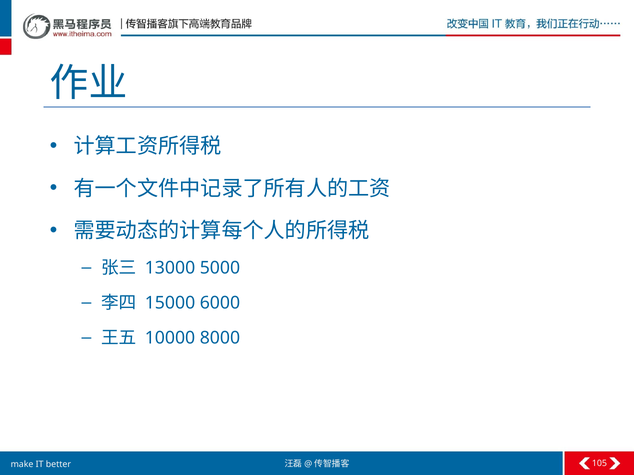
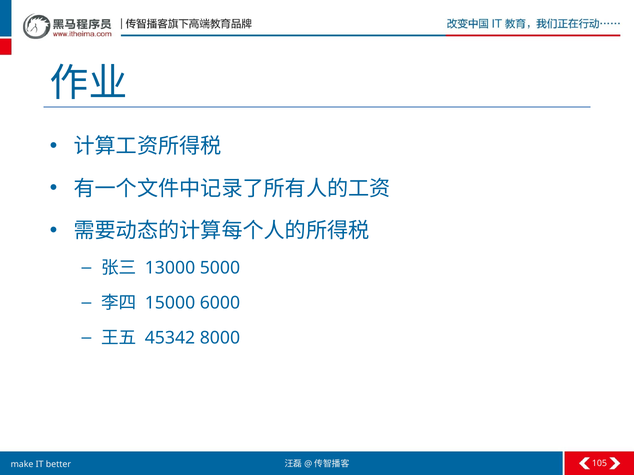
10000: 10000 -> 45342
